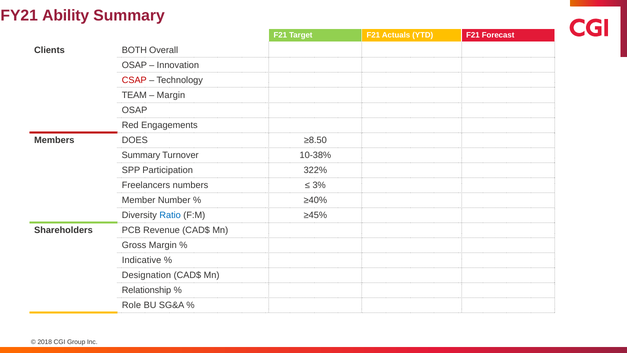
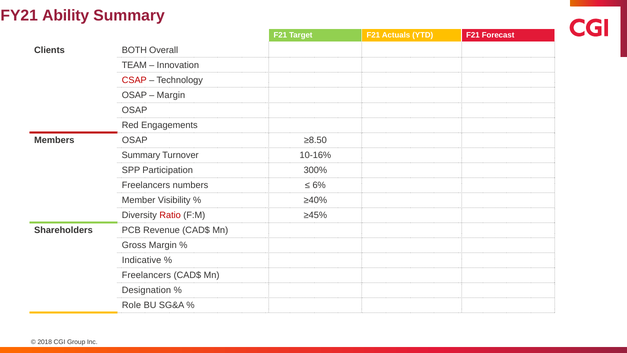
OSAP at (134, 65): OSAP -> TEAM
TEAM at (134, 95): TEAM -> OSAP
Members DOES: DOES -> OSAP
10-38%: 10-38% -> 10-16%
322%: 322% -> 300%
3%: 3% -> 6%
Number: Number -> Visibility
Ratio colour: blue -> red
Designation at (146, 275): Designation -> Freelancers
Relationship: Relationship -> Designation
